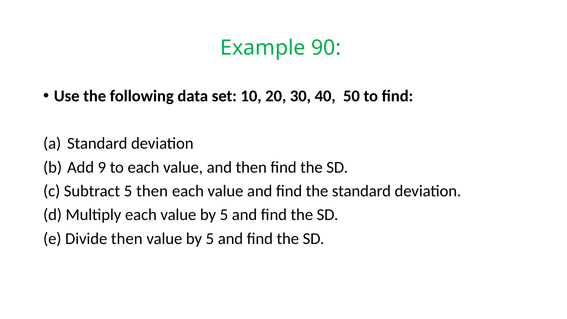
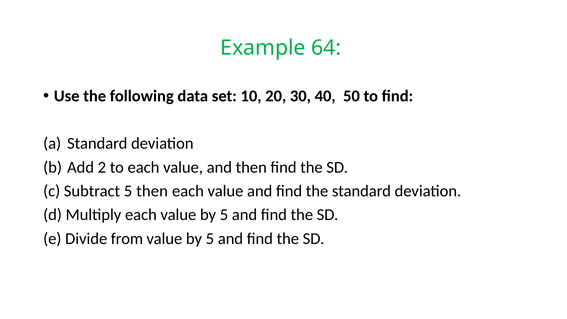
90: 90 -> 64
9: 9 -> 2
Divide then: then -> from
